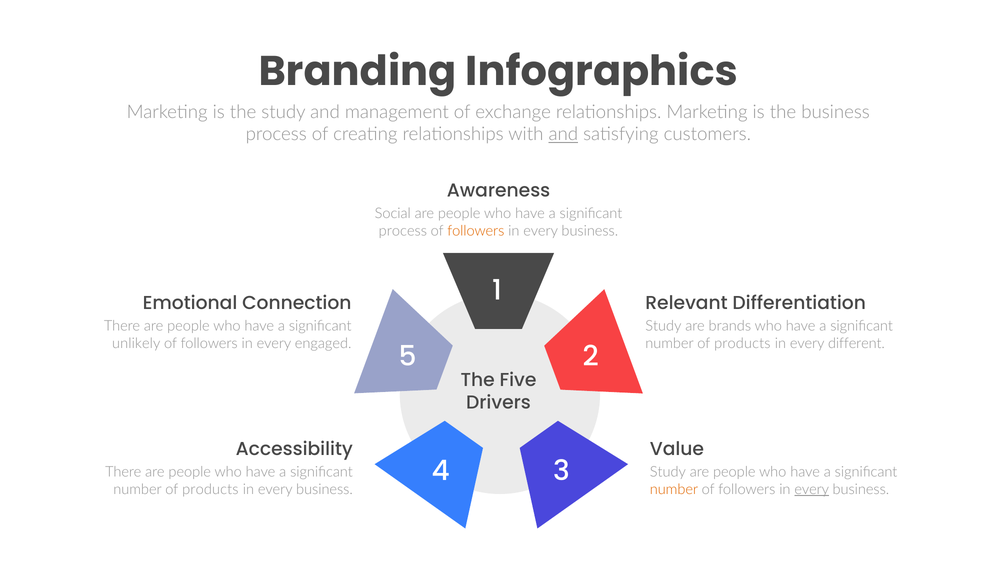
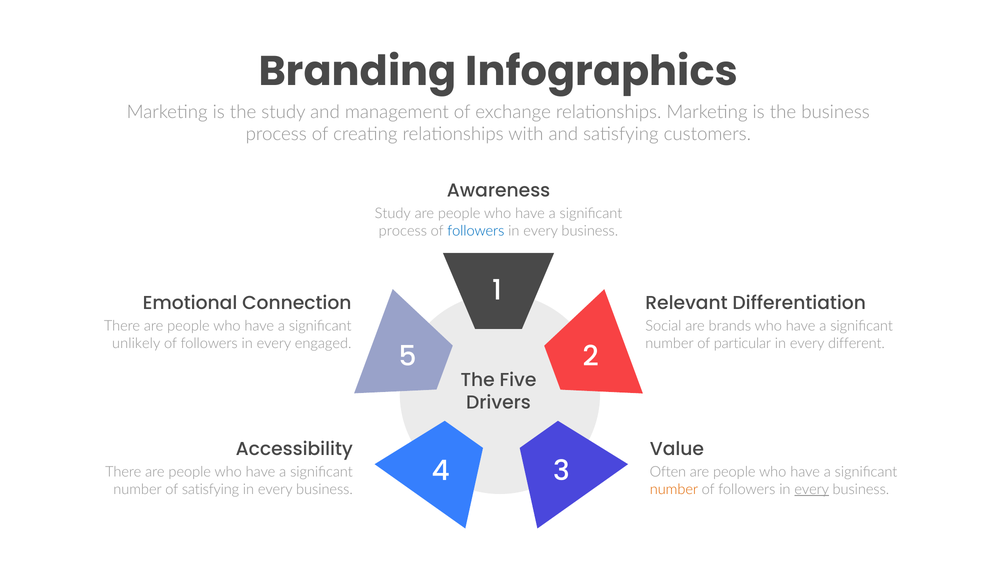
and at (563, 134) underline: present -> none
Social at (393, 213): Social -> Study
followers at (476, 231) colour: orange -> blue
Study at (663, 326): Study -> Social
products at (742, 343): products -> particular
Study at (668, 472): Study -> Often
products at (210, 489): products -> satisfying
